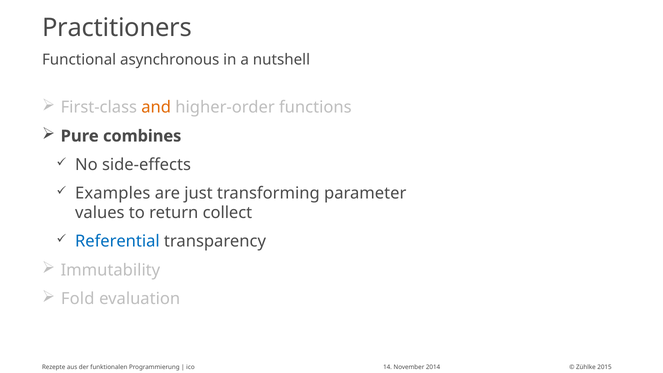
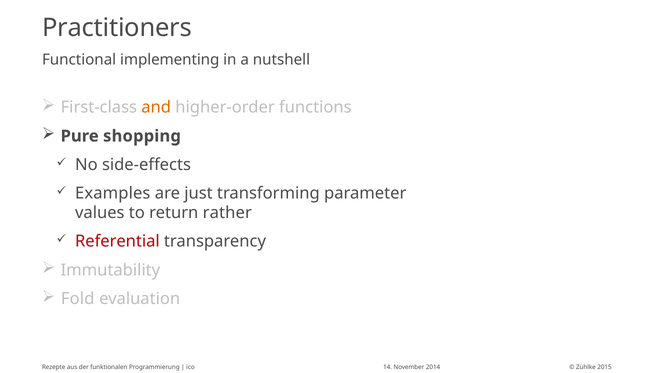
asynchronous: asynchronous -> implementing
combines: combines -> shopping
collect: collect -> rather
Referential colour: blue -> red
